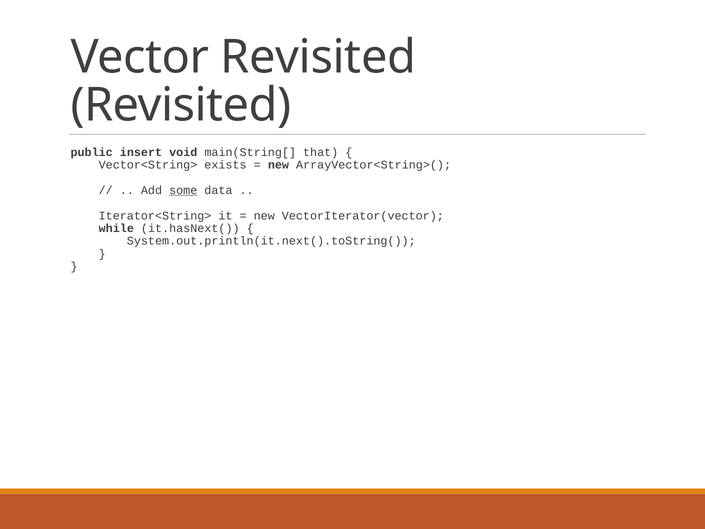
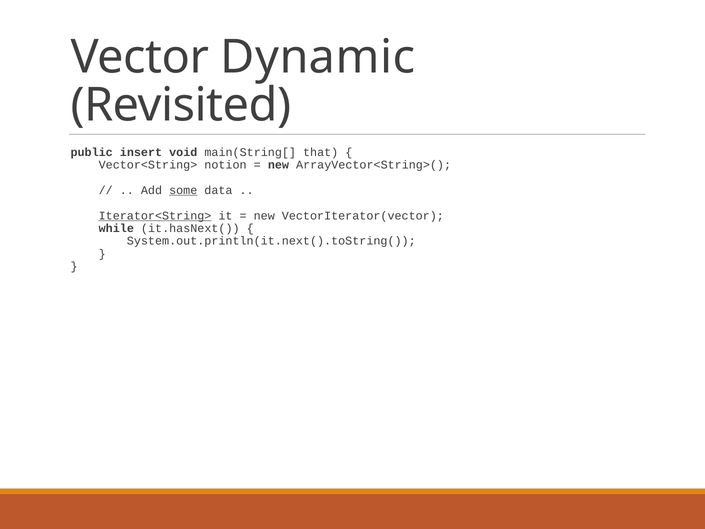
Vector Revisited: Revisited -> Dynamic
exists: exists -> notion
Iterator<String> underline: none -> present
